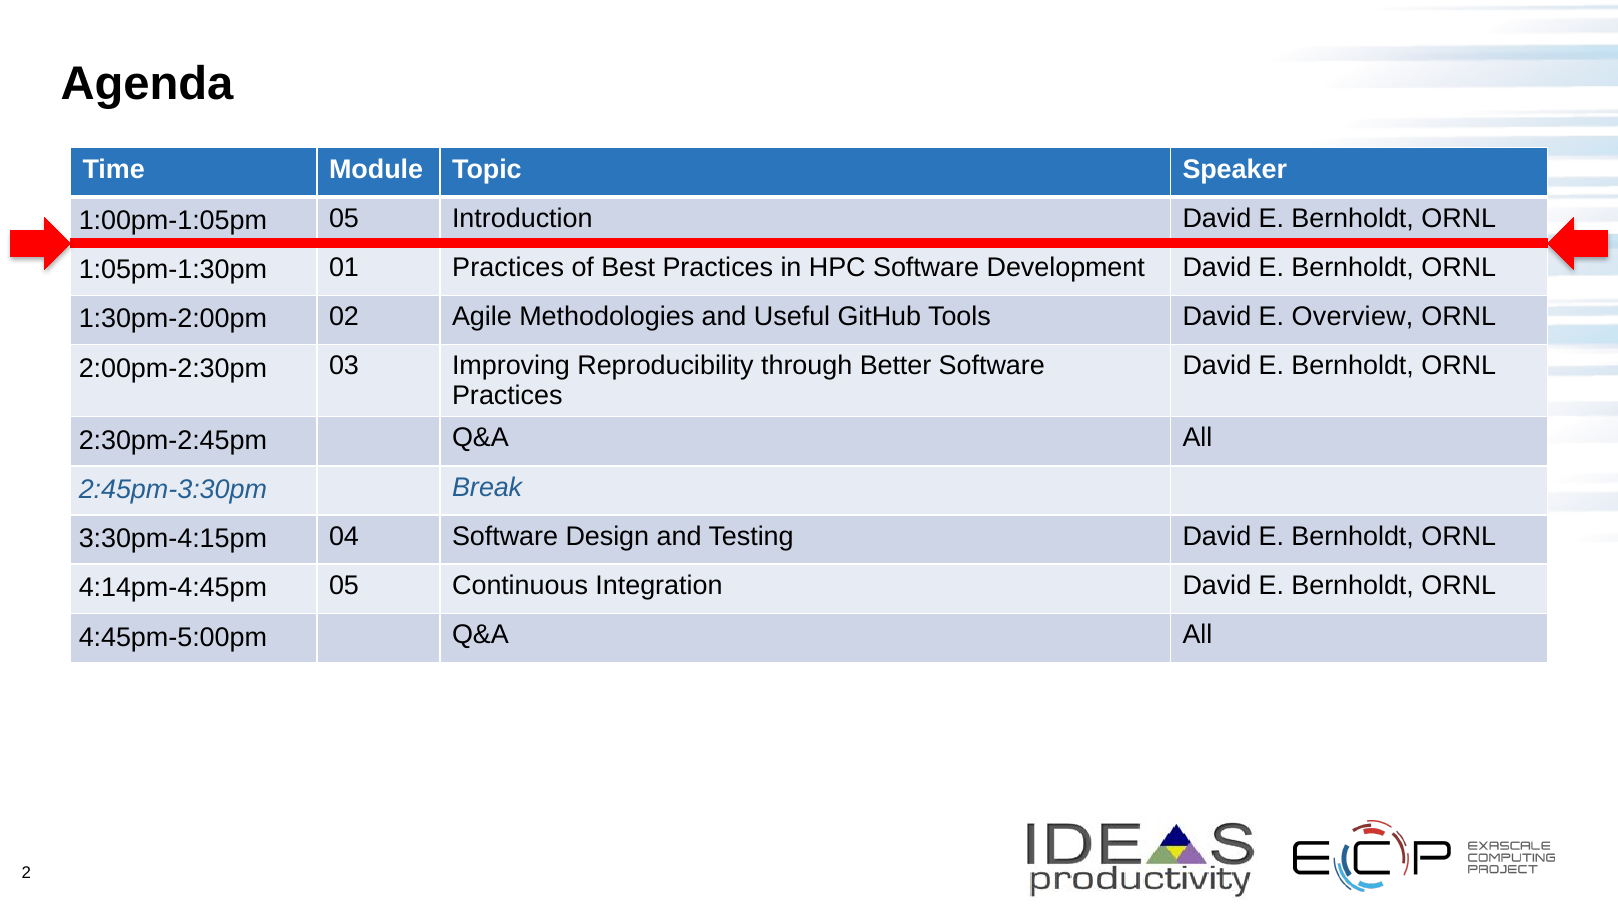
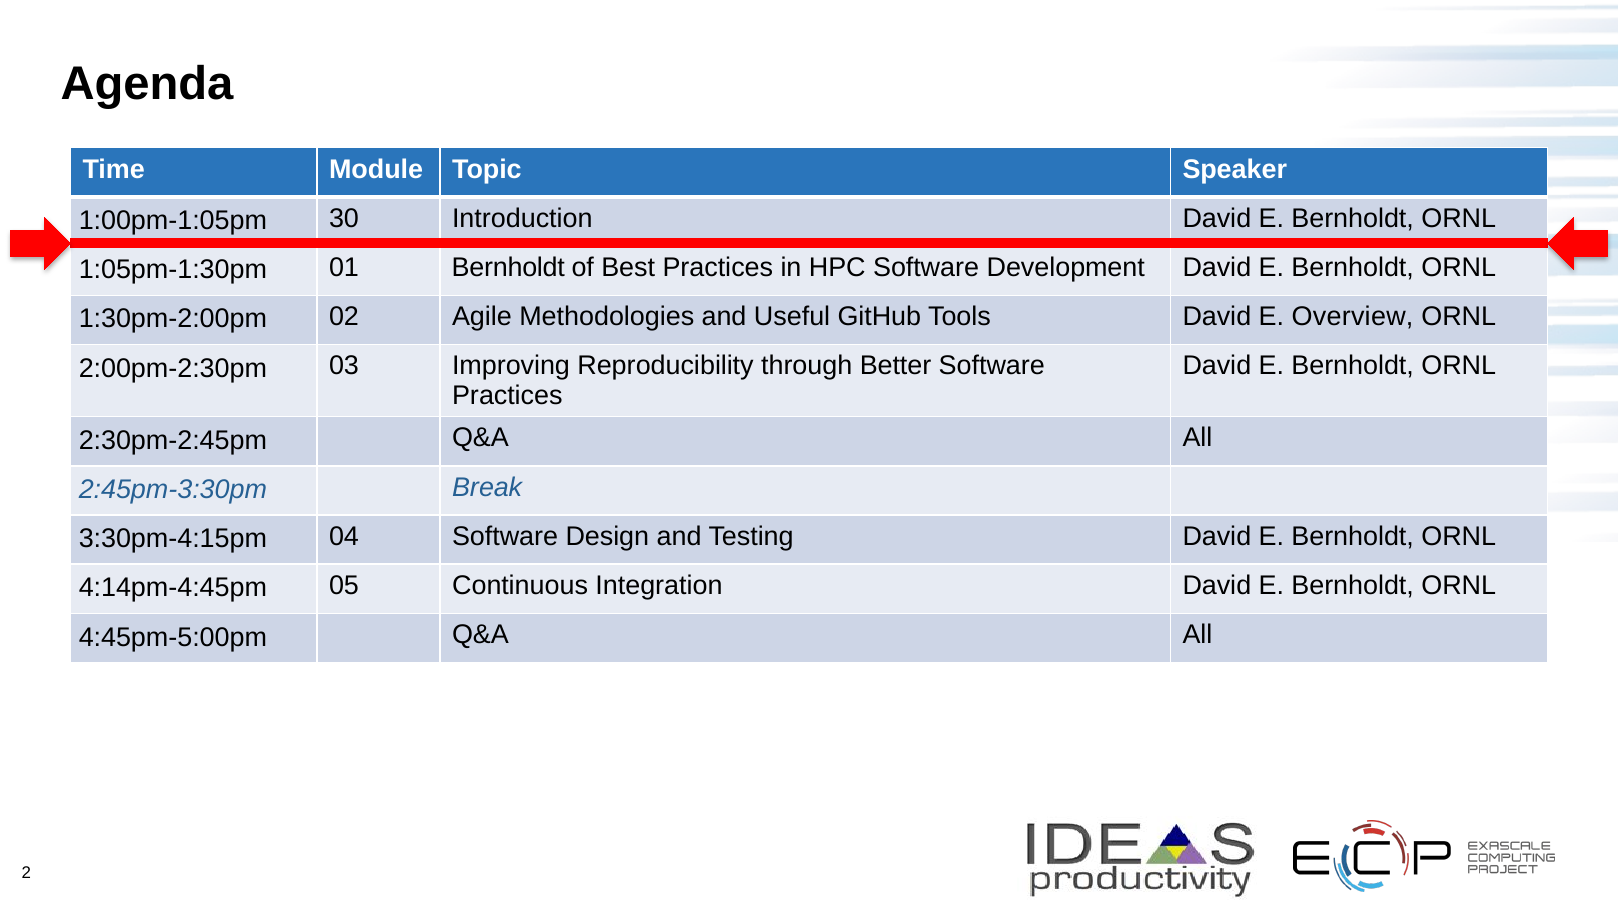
1:00pm-1:05pm 05: 05 -> 30
01 Practices: Practices -> Bernholdt
